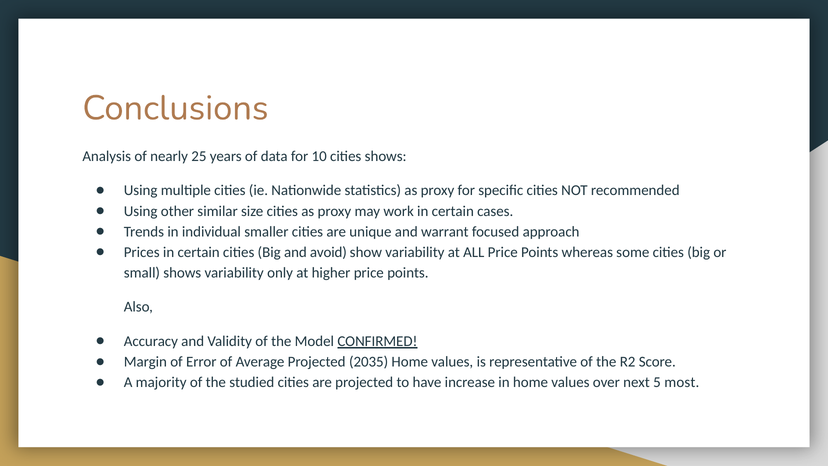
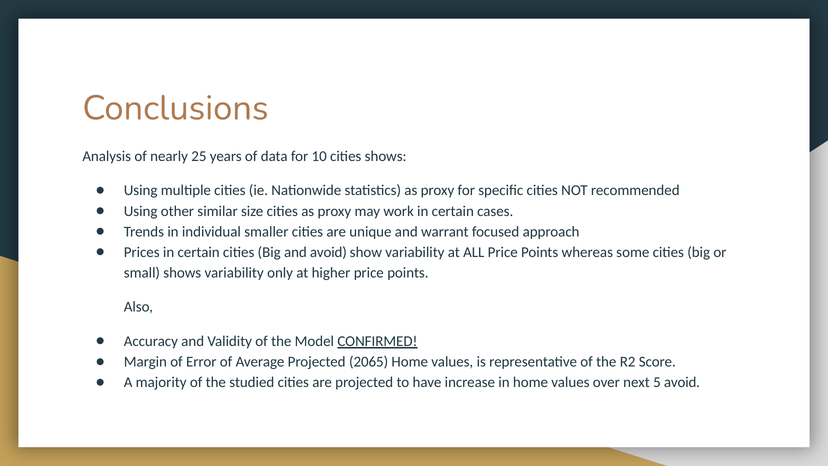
2035: 2035 -> 2065
5 most: most -> avoid
